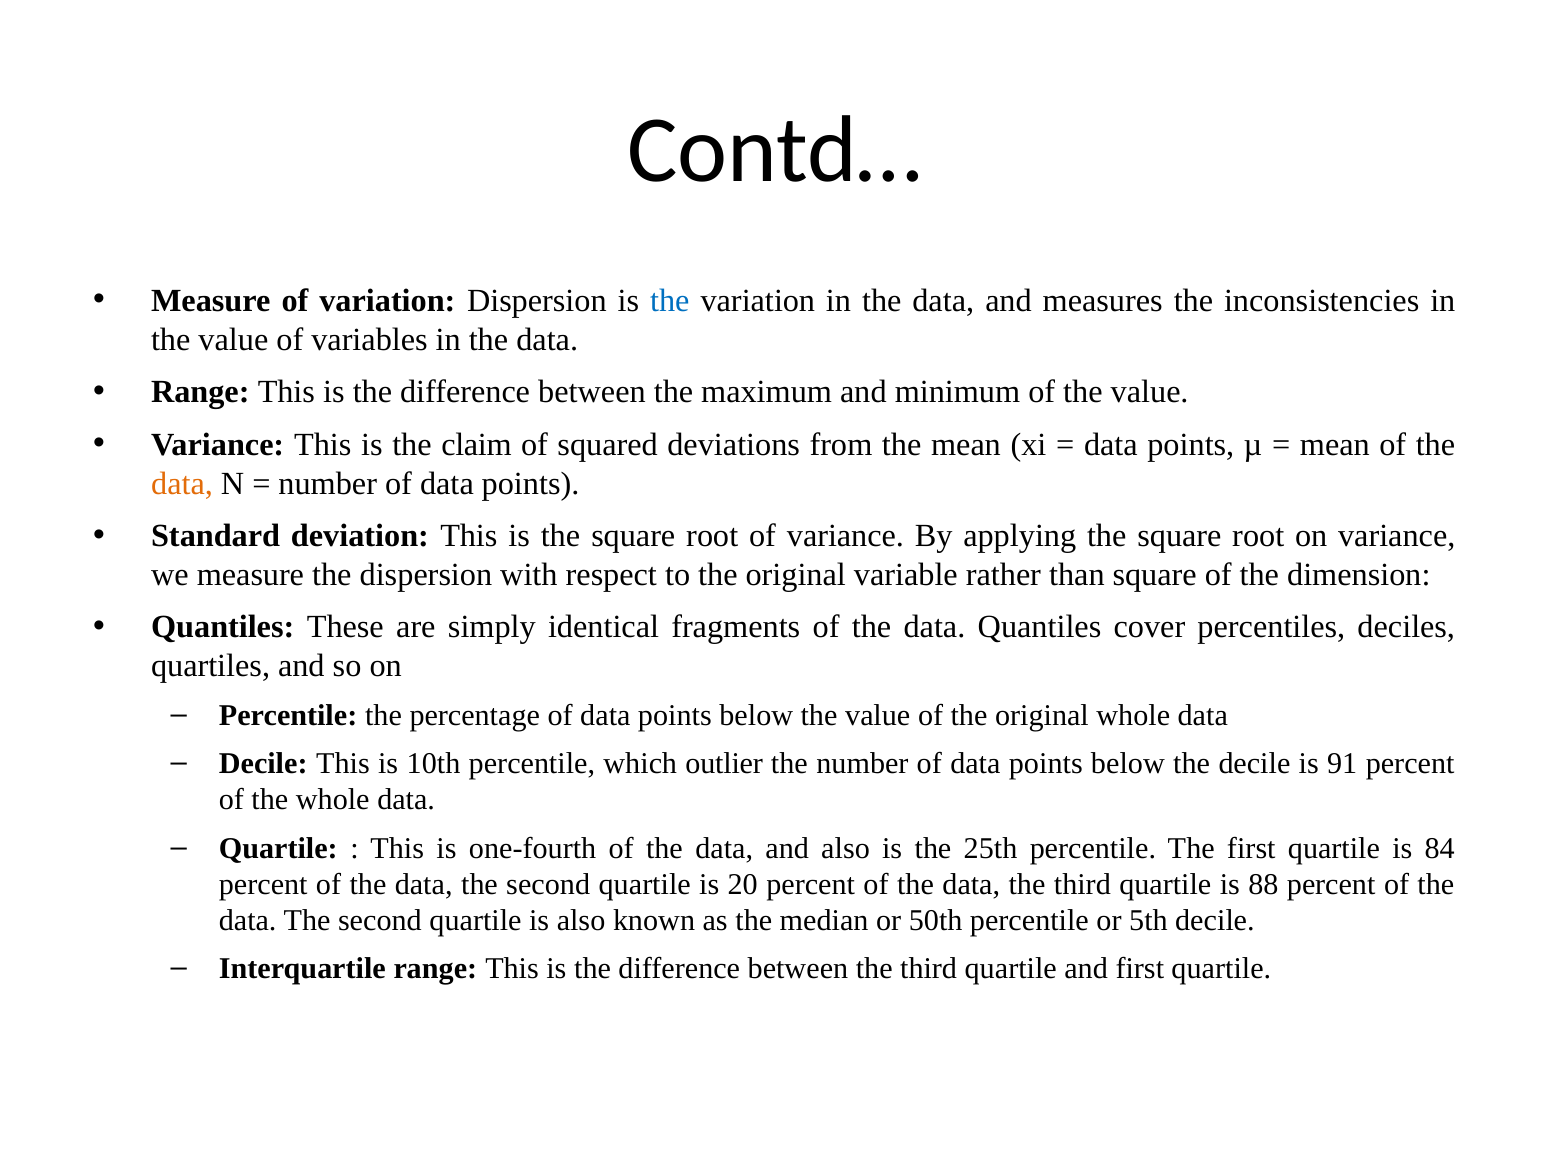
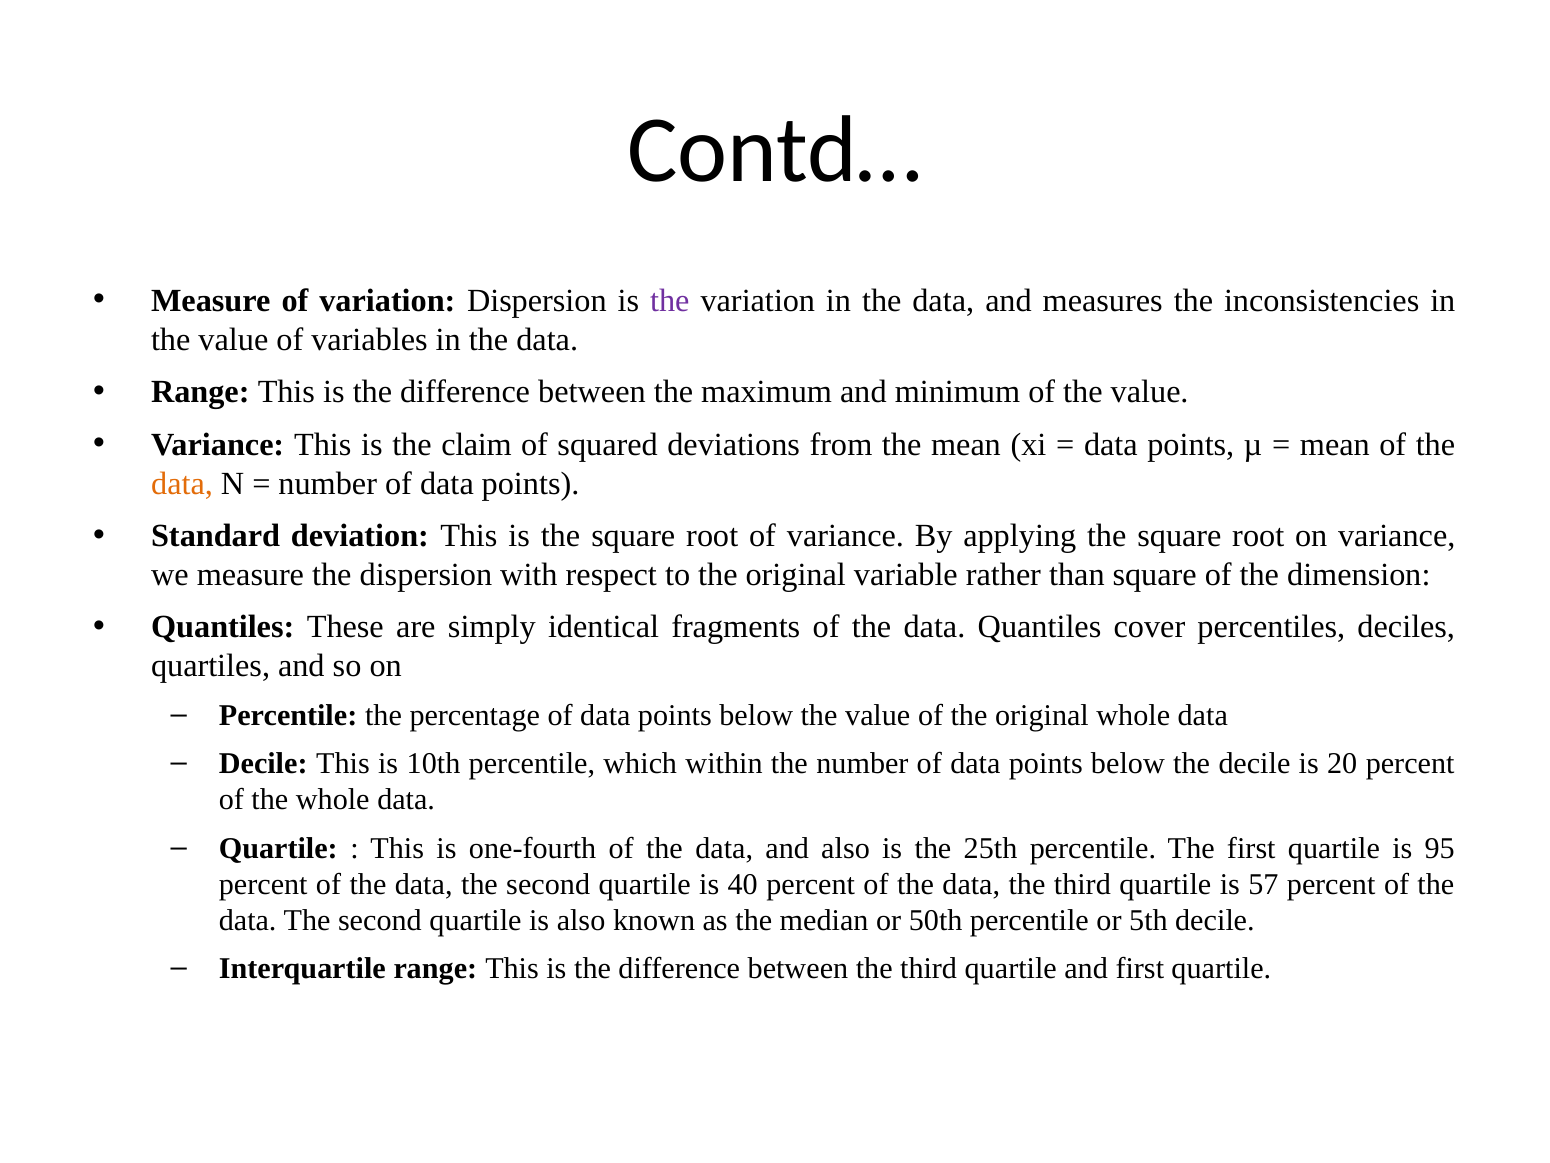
the at (670, 301) colour: blue -> purple
outlier: outlier -> within
91: 91 -> 20
84: 84 -> 95
20: 20 -> 40
88: 88 -> 57
